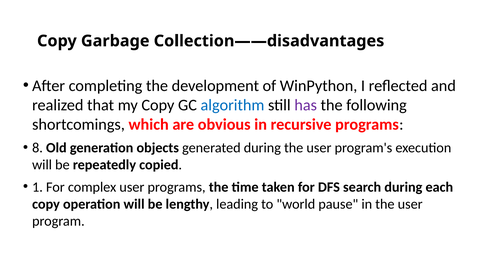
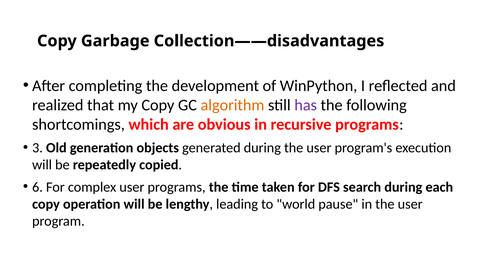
algorithm colour: blue -> orange
8: 8 -> 3
1: 1 -> 6
